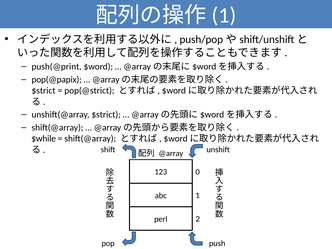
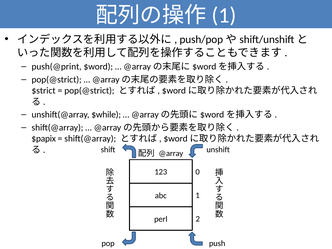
pop(@papix at (57, 80): pop(@papix -> pop(@strict
unshift(@array $strict: $strict -> $while
$while: $while -> $papix
